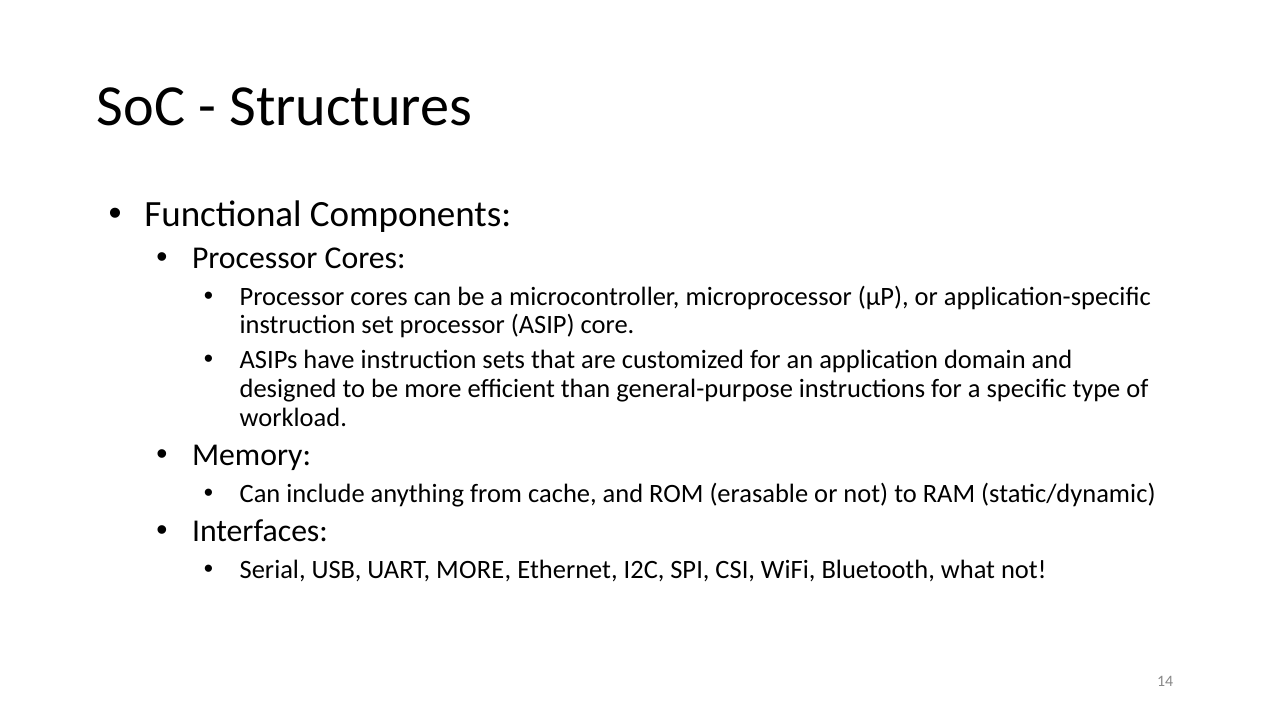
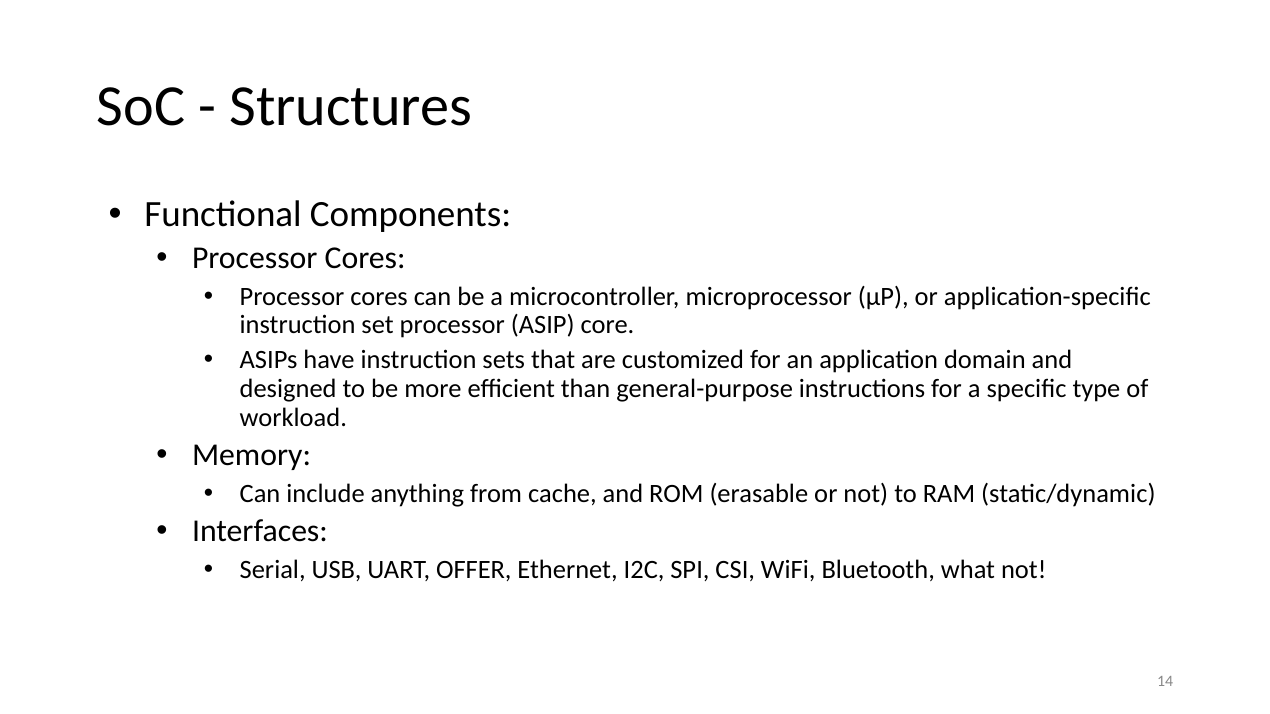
UART MORE: MORE -> OFFER
